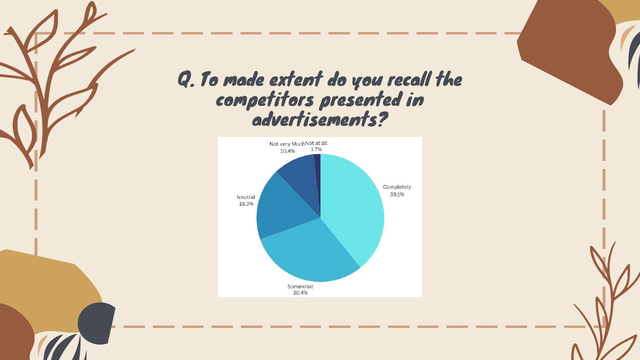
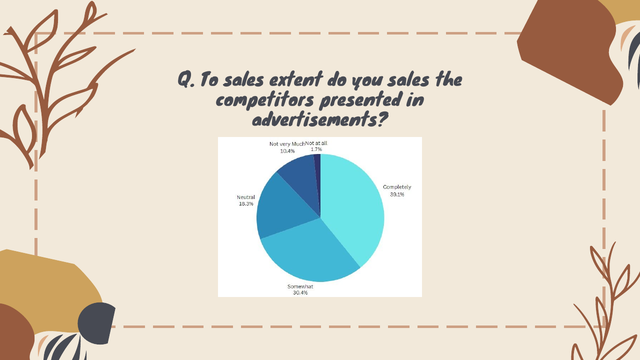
To made: made -> sales
you recall: recall -> sales
